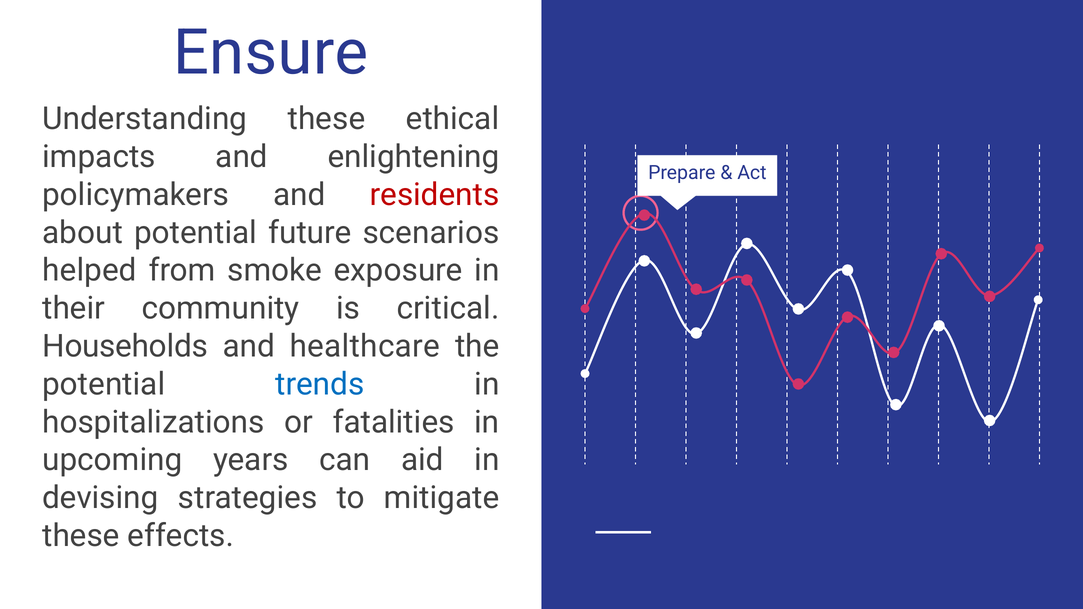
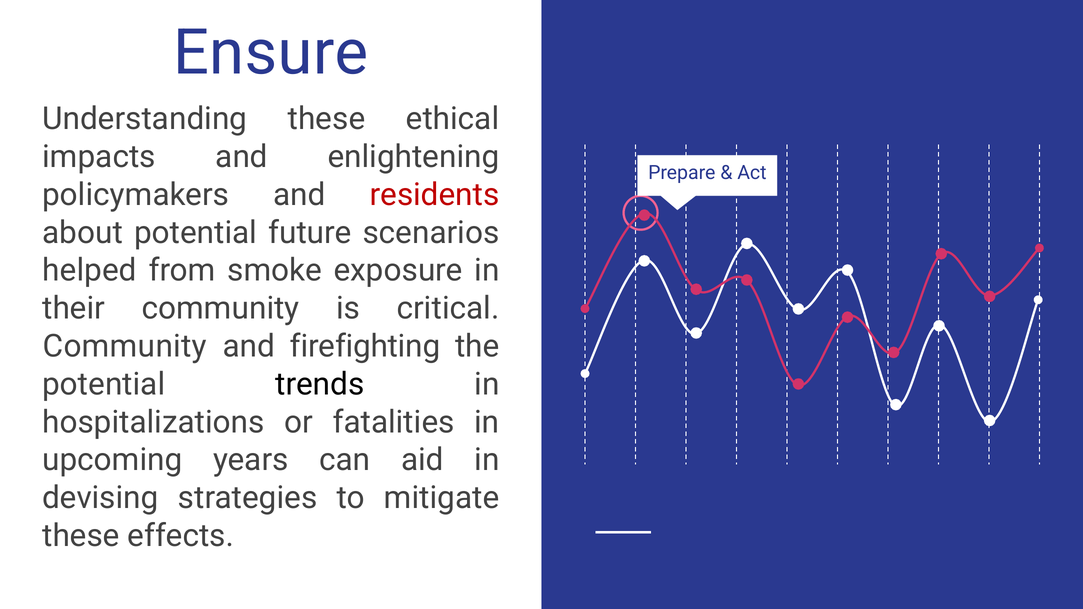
Households at (125, 346): Households -> Community
healthcare: healthcare -> firefighting
trends colour: blue -> black
